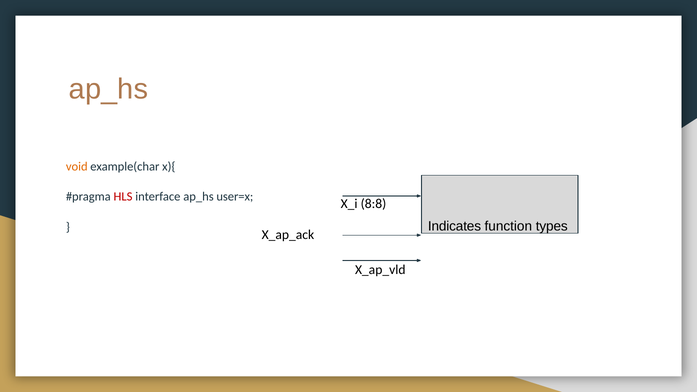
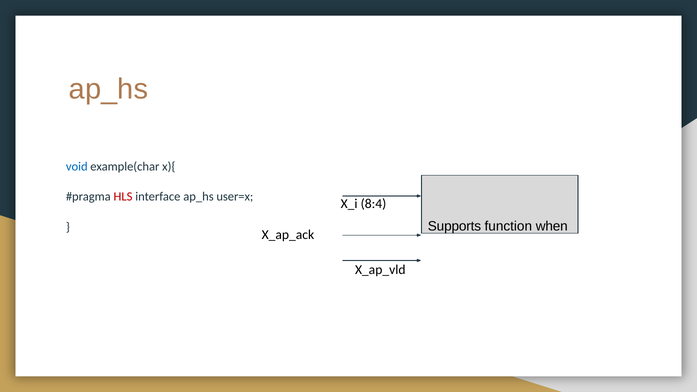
void colour: orange -> blue
8:8: 8:8 -> 8:4
Indicates: Indicates -> Supports
types: types -> when
